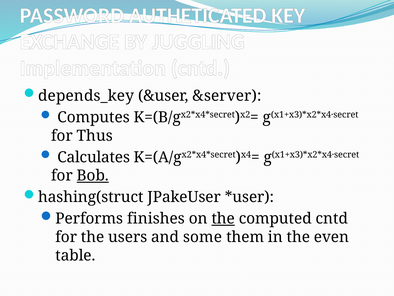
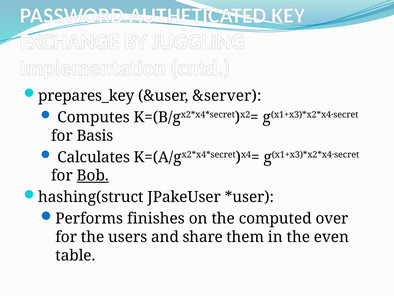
depends_key: depends_key -> prepares_key
Thus: Thus -> Basis
the at (223, 218) underline: present -> none
computed cntd: cntd -> over
some: some -> share
